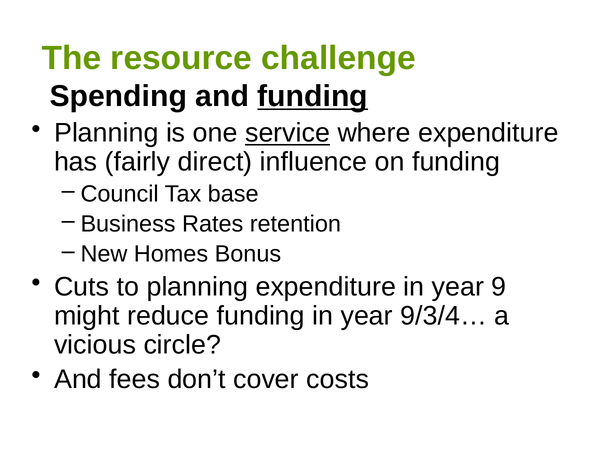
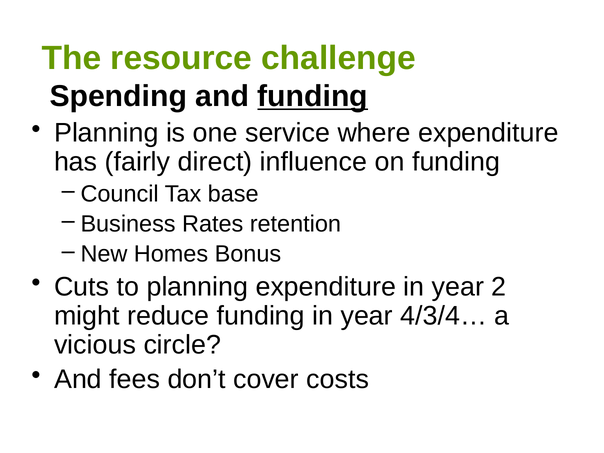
service underline: present -> none
9: 9 -> 2
9/3/4…: 9/3/4… -> 4/3/4…
